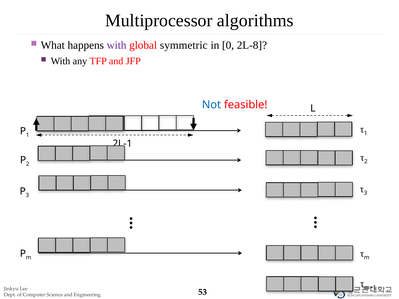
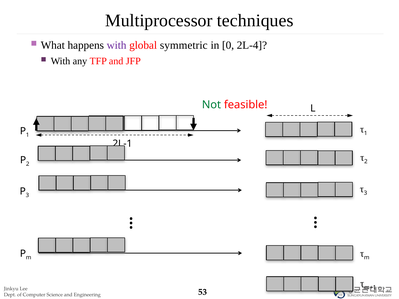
algorithms: algorithms -> techniques
2L-8: 2L-8 -> 2L-4
Not colour: blue -> green
